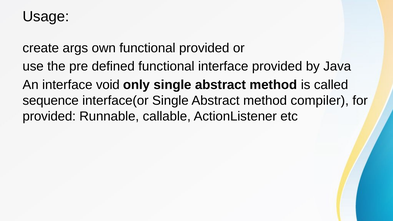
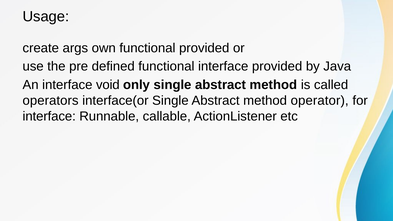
sequence: sequence -> operators
compiler: compiler -> operator
provided at (49, 116): provided -> interface
